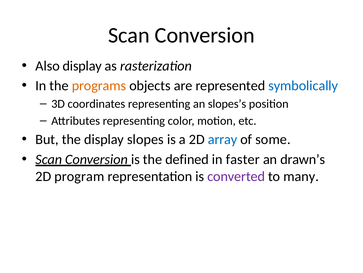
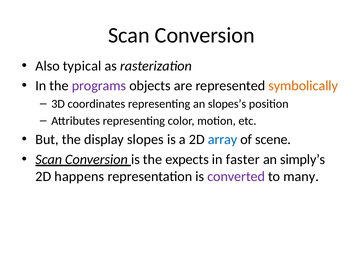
Also display: display -> typical
programs colour: orange -> purple
symbolically colour: blue -> orange
some: some -> scene
defined: defined -> expects
drawn’s: drawn’s -> simply’s
program: program -> happens
